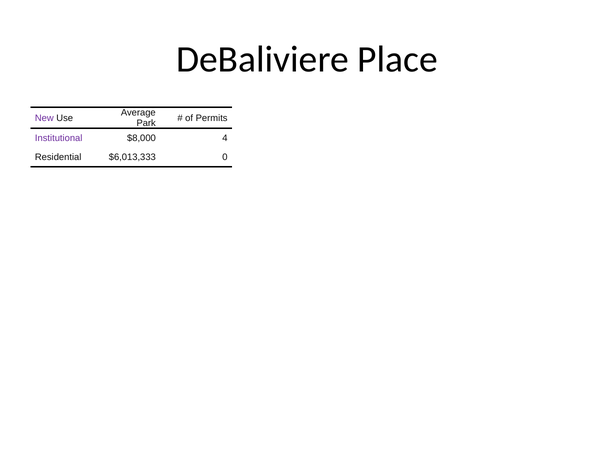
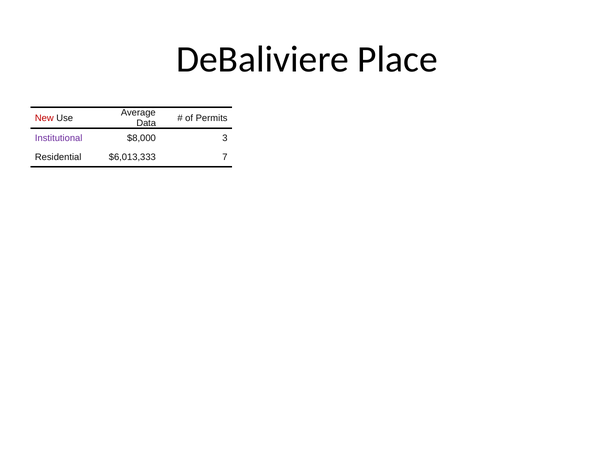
New colour: purple -> red
Park: Park -> Data
4: 4 -> 3
0: 0 -> 7
